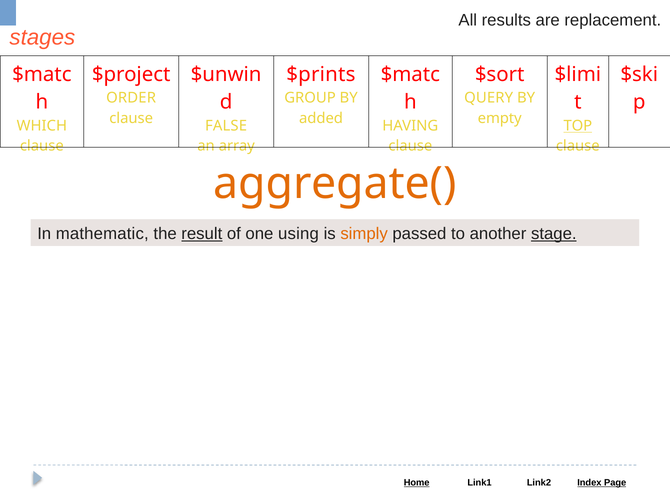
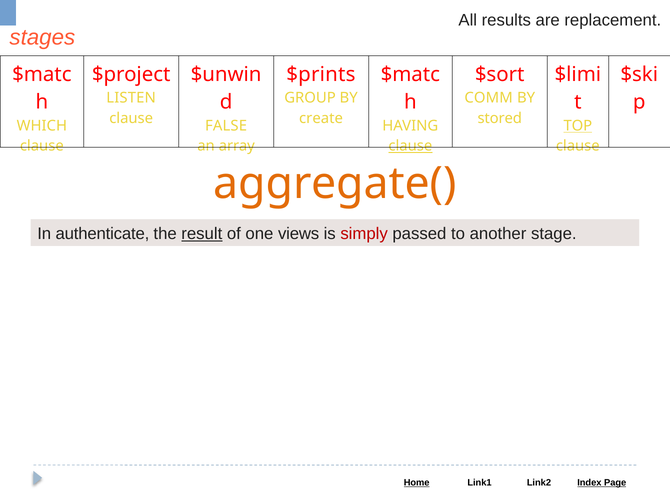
ORDER: ORDER -> LISTEN
QUERY: QUERY -> COMM
added: added -> create
empty: empty -> stored
clause at (410, 146) underline: none -> present
mathematic: mathematic -> authenticate
using: using -> views
simply colour: orange -> red
stage underline: present -> none
